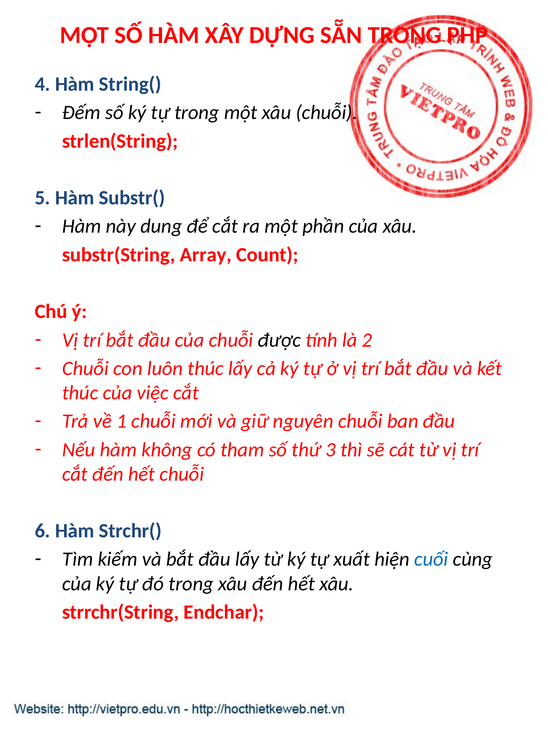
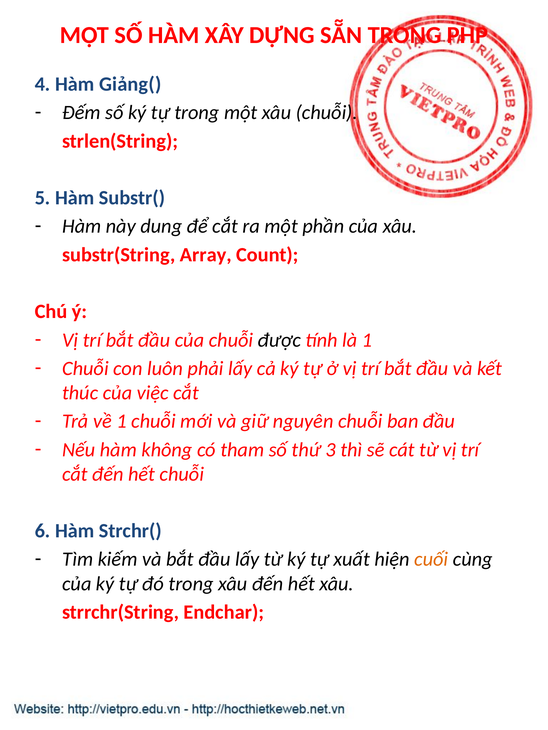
String(: String( -> Giảng(
là 2: 2 -> 1
luôn thúc: thúc -> phải
cuối colour: blue -> orange
